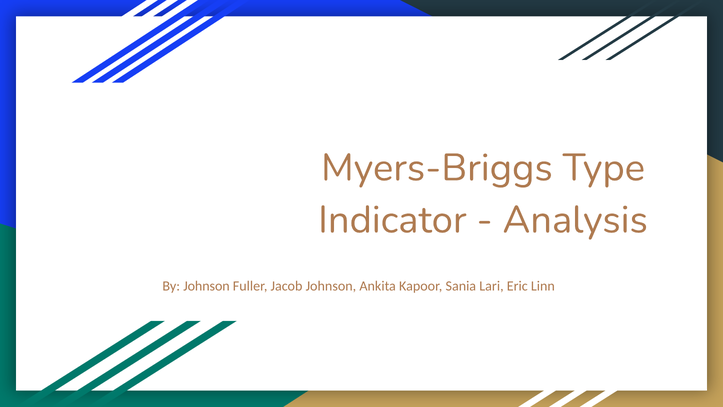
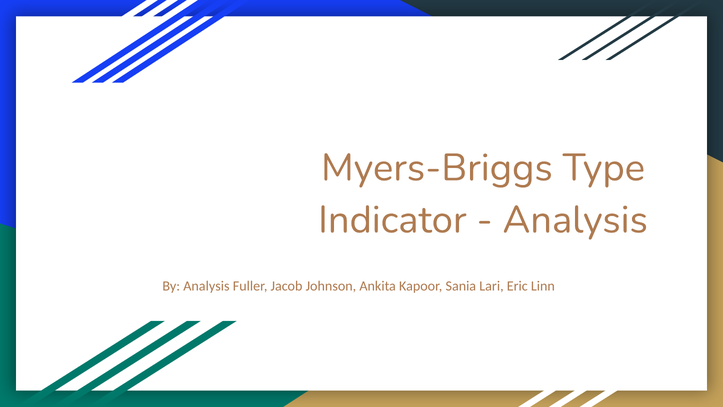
By Johnson: Johnson -> Analysis
